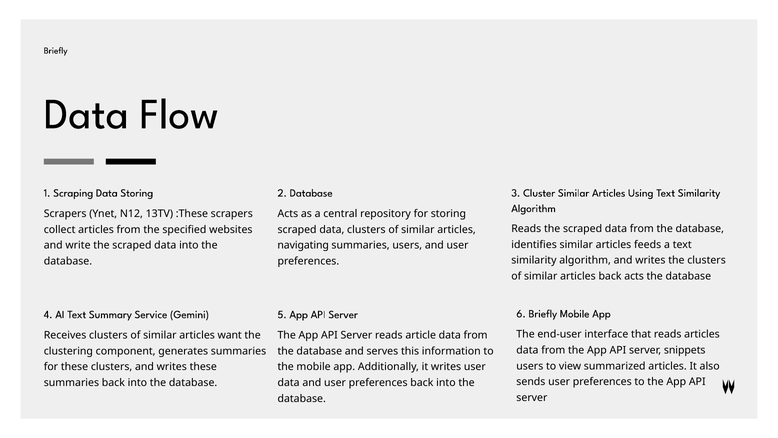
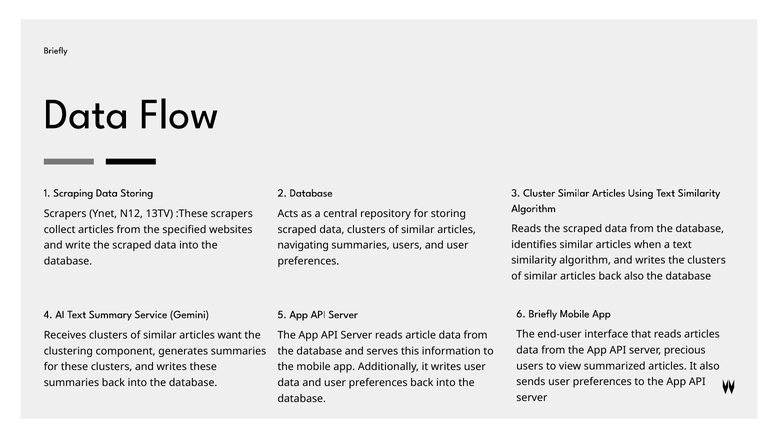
feeds: feeds -> when
back acts: acts -> also
snippets: snippets -> precious
